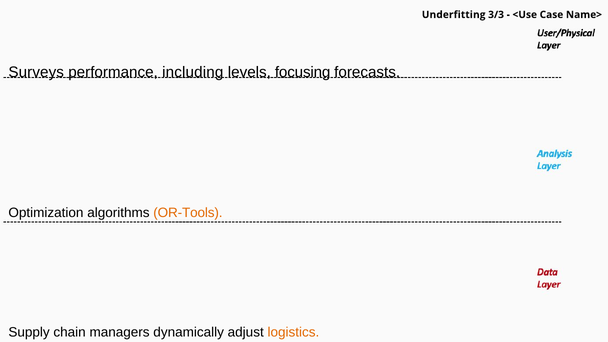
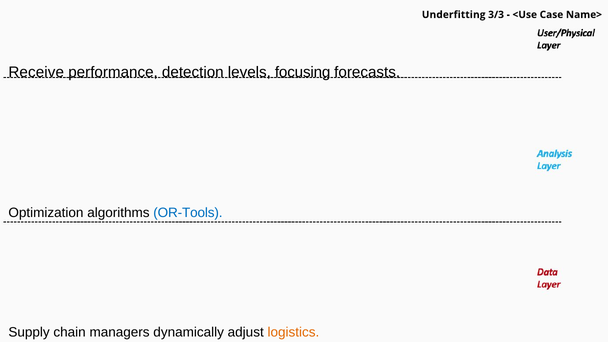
Surveys: Surveys -> Receive
including: including -> detection
OR-Tools colour: orange -> blue
